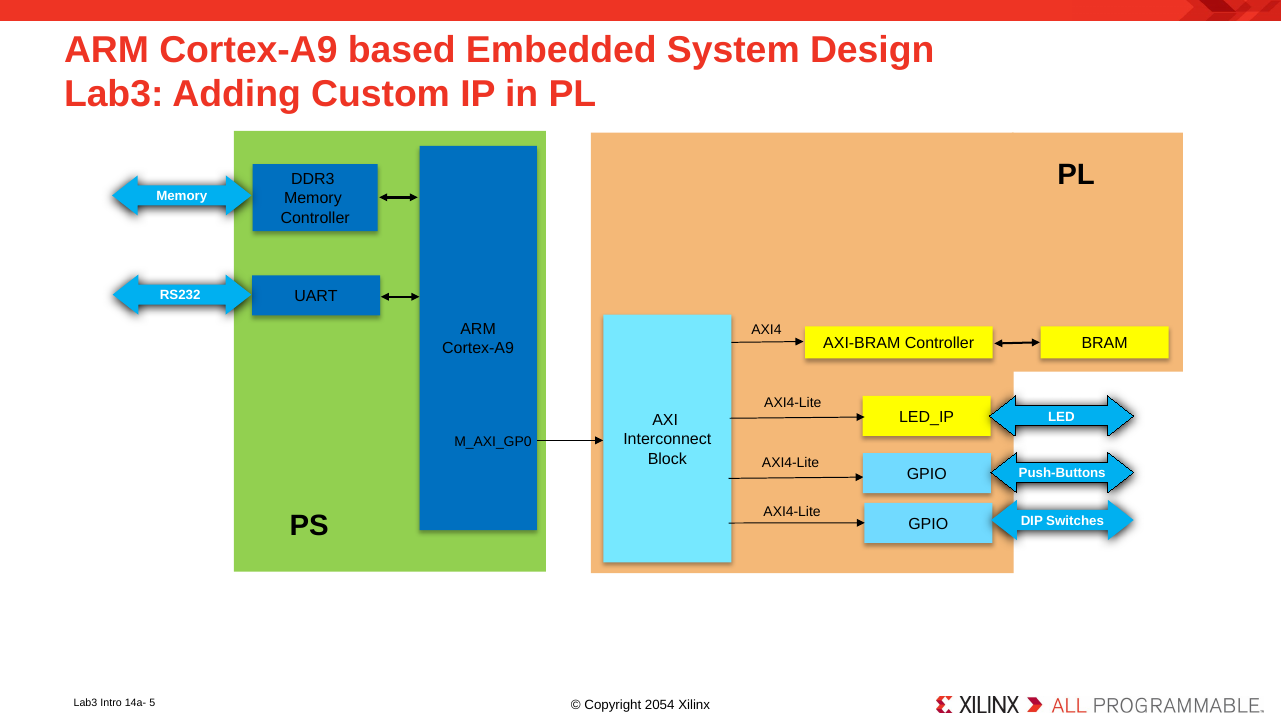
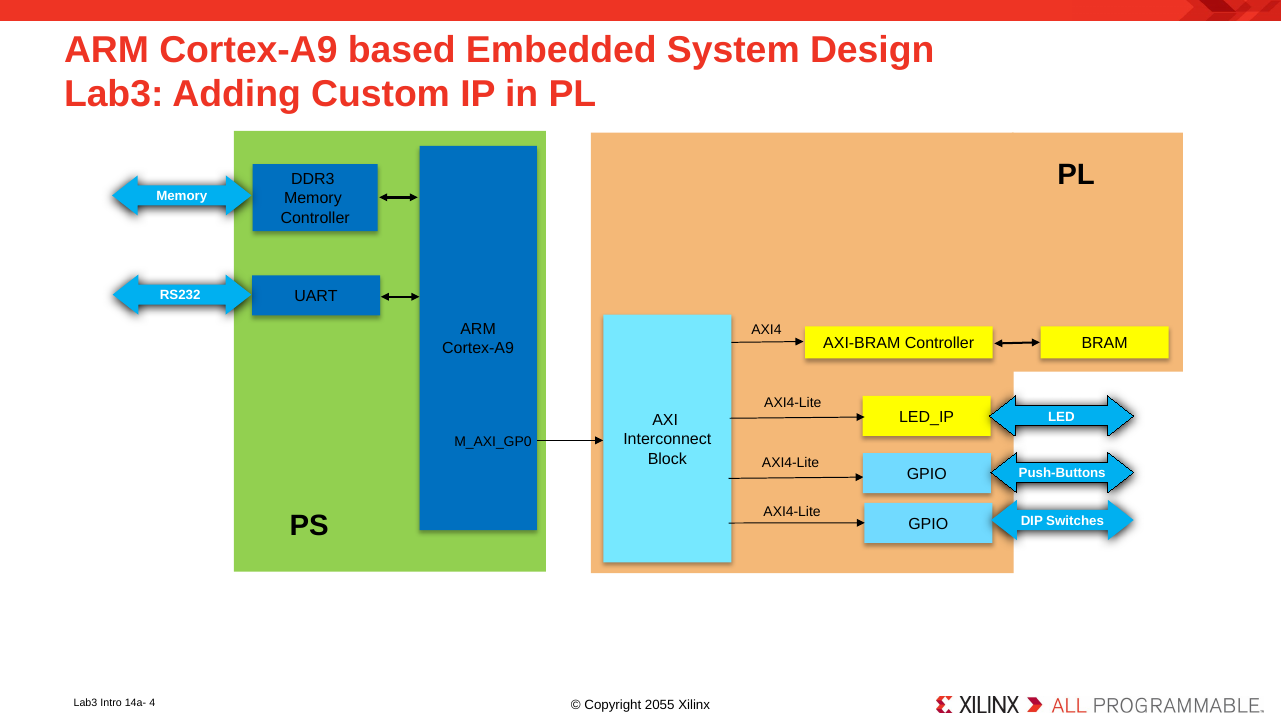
5: 5 -> 4
2054: 2054 -> 2055
